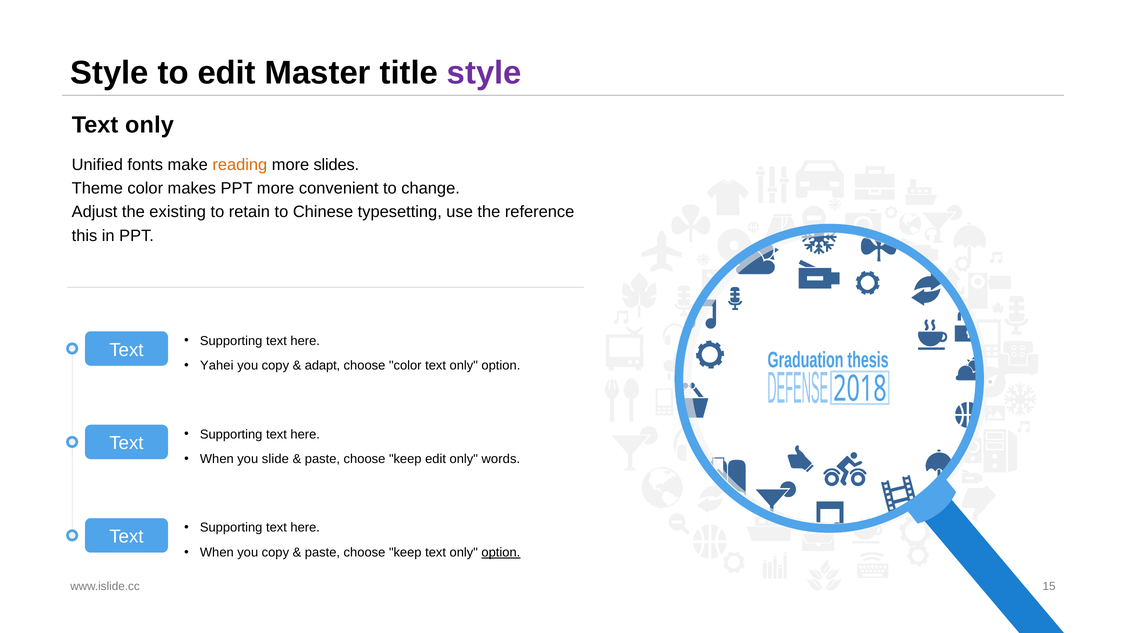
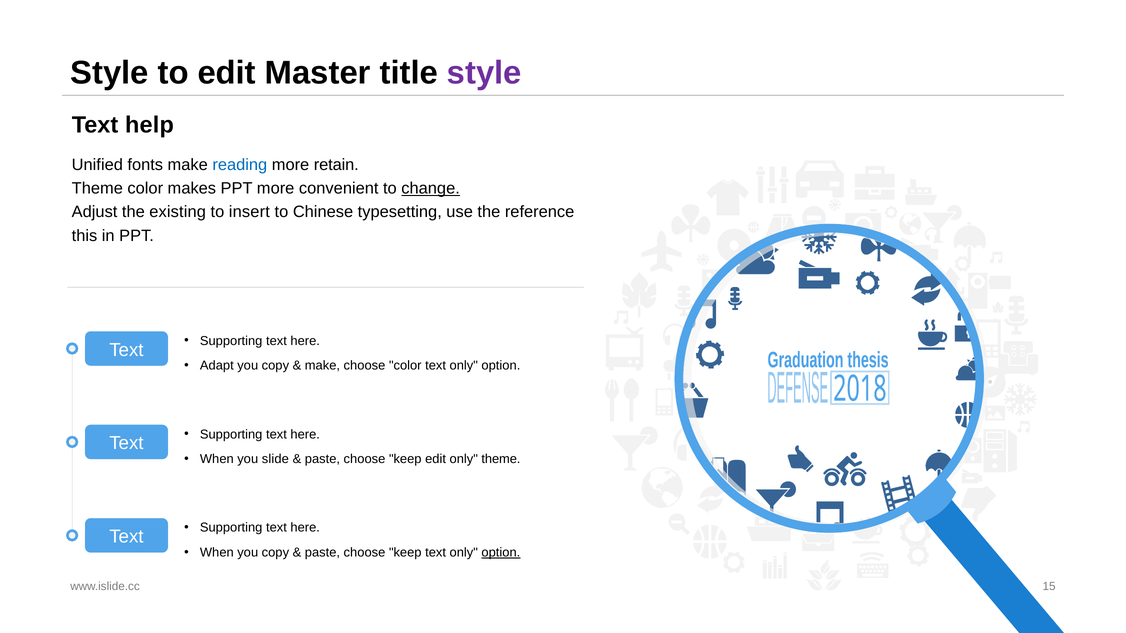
only at (149, 125): only -> help
reading colour: orange -> blue
slides: slides -> retain
change underline: none -> present
retain: retain -> insert
Yahei: Yahei -> Adapt
adapt at (323, 366): adapt -> make
only words: words -> theme
